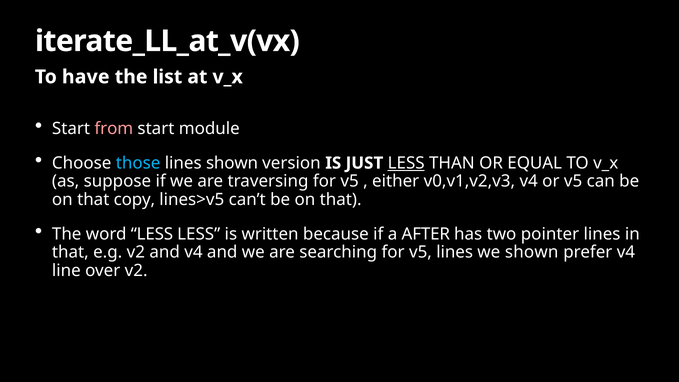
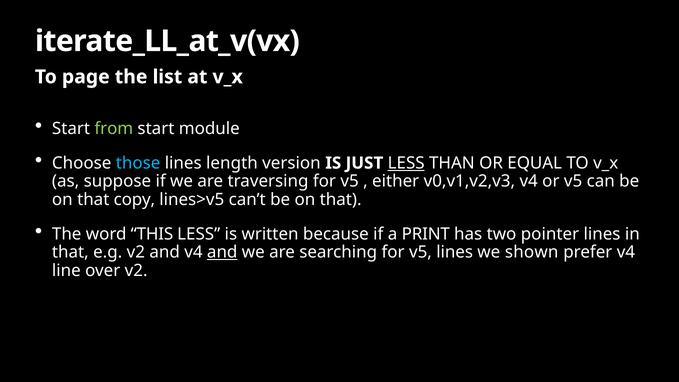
have: have -> page
from colour: pink -> light green
lines shown: shown -> length
word LESS: LESS -> THIS
AFTER: AFTER -> PRINT
and at (222, 252) underline: none -> present
